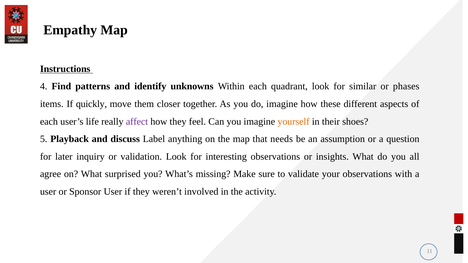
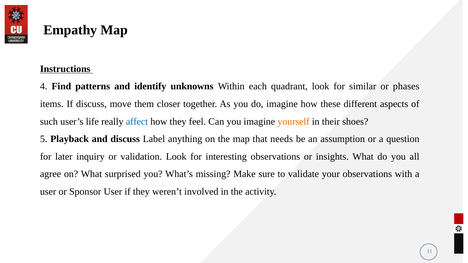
If quickly: quickly -> discuss
each at (49, 122): each -> such
affect colour: purple -> blue
